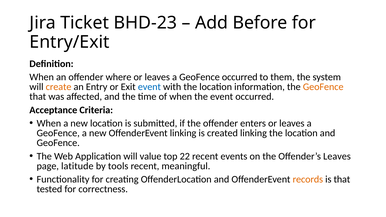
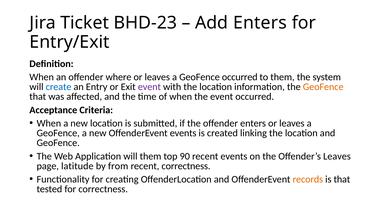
Add Before: Before -> Enters
create colour: orange -> blue
event at (149, 87) colour: blue -> purple
OffenderEvent linking: linking -> events
will value: value -> them
22: 22 -> 90
tools: tools -> from
recent meaningful: meaningful -> correctness
